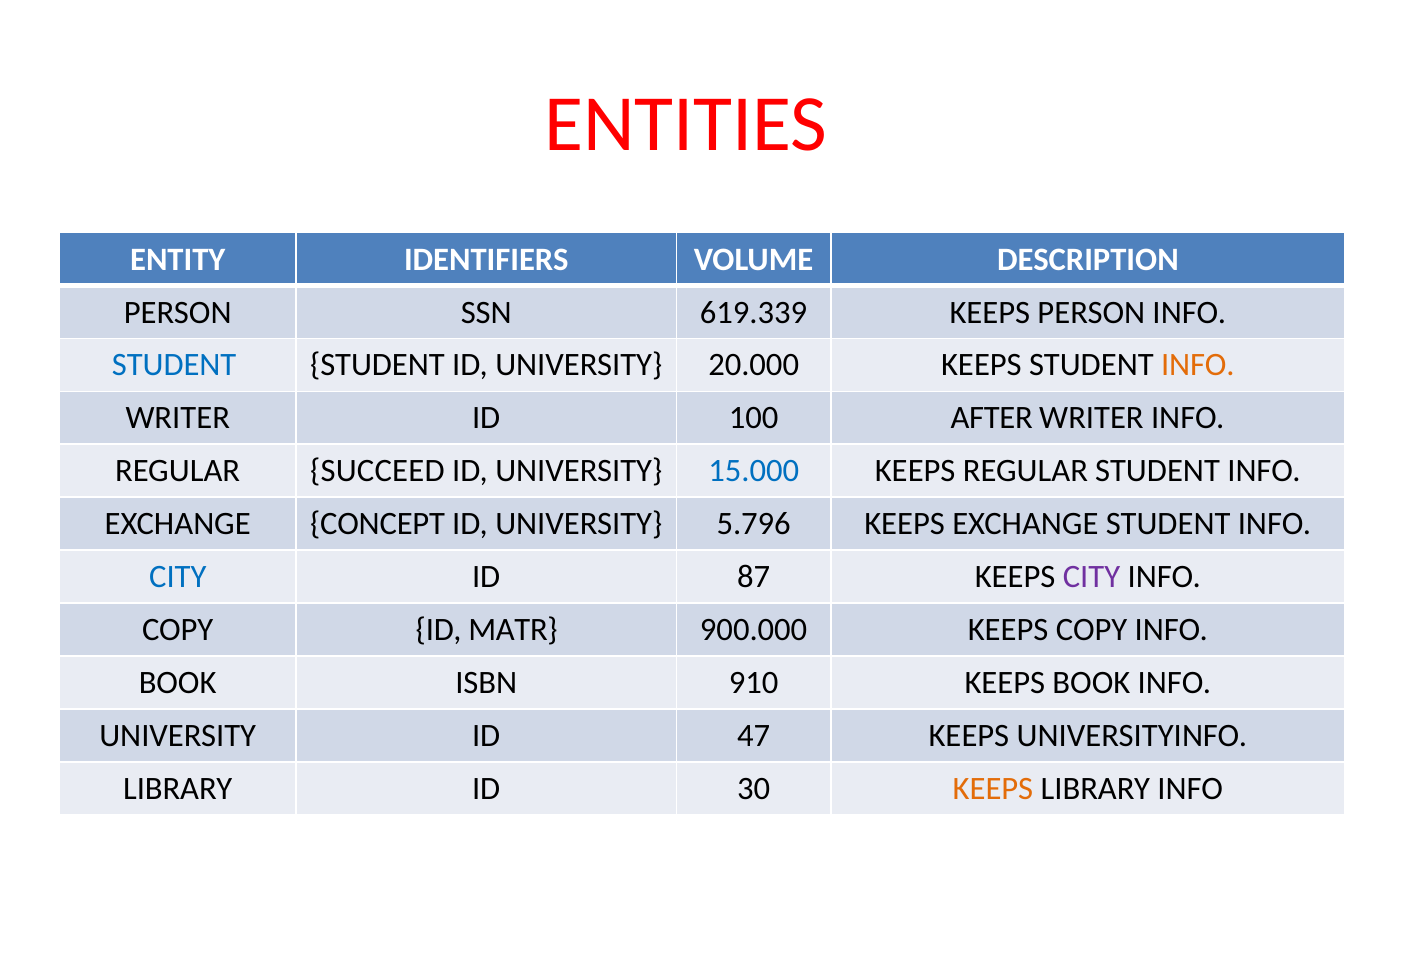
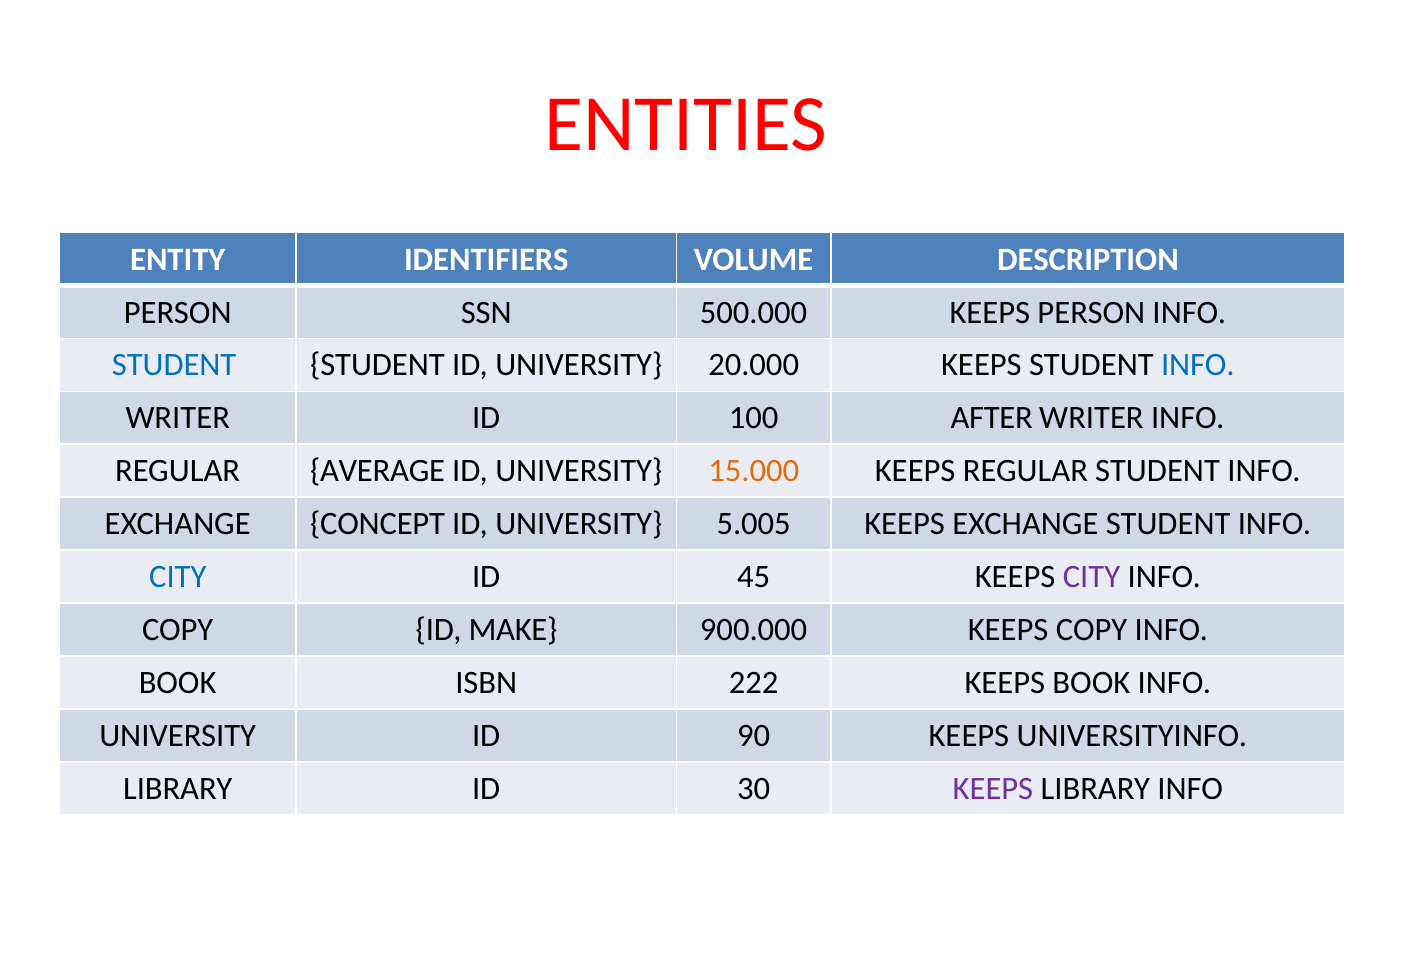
619.339: 619.339 -> 500.000
INFO at (1198, 365) colour: orange -> blue
SUCCEED: SUCCEED -> AVERAGE
15.000 colour: blue -> orange
5.796: 5.796 -> 5.005
87: 87 -> 45
MATR: MATR -> MAKE
910: 910 -> 222
47: 47 -> 90
KEEPS at (993, 789) colour: orange -> purple
